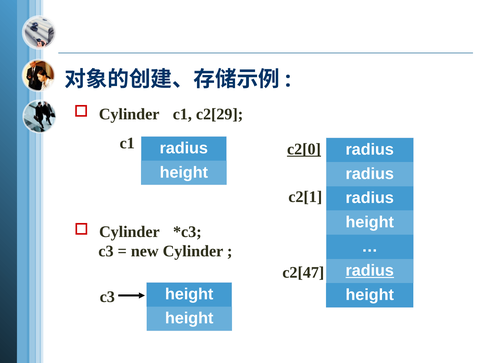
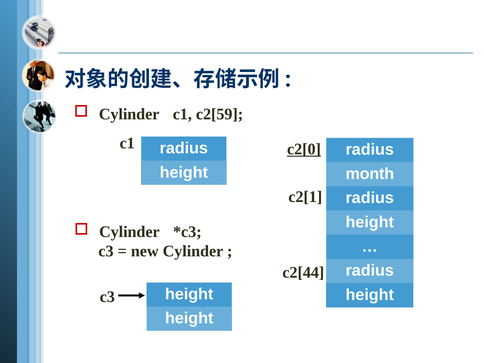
c2[29: c2[29 -> c2[59
radius at (370, 174): radius -> month
radius at (370, 271) underline: present -> none
c2[47: c2[47 -> c2[44
